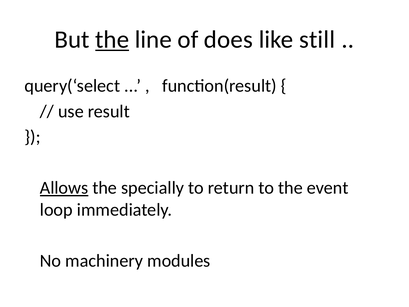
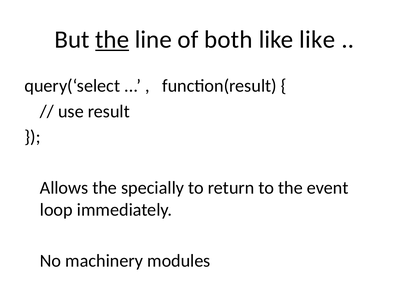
does: does -> both
like still: still -> like
Allows underline: present -> none
